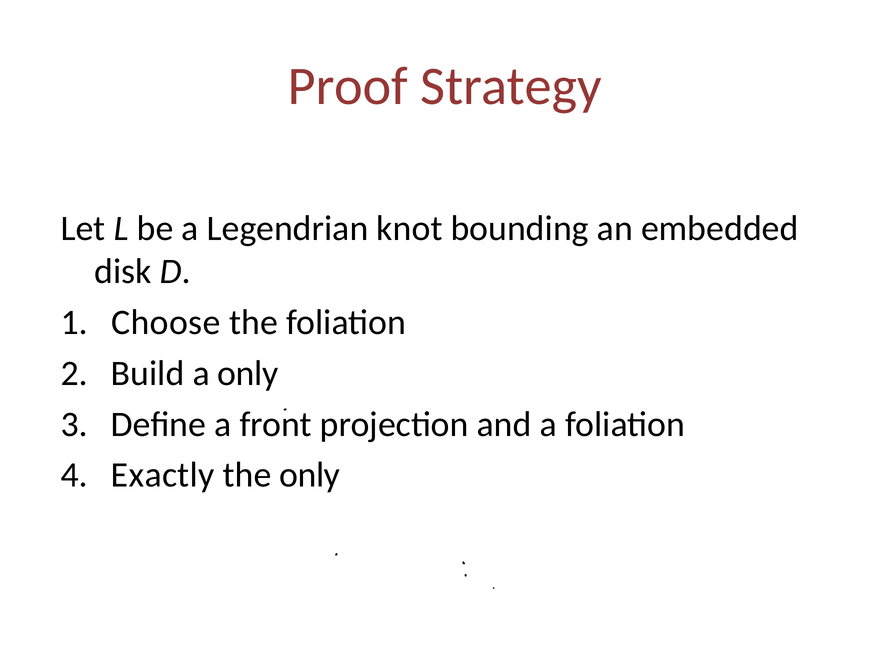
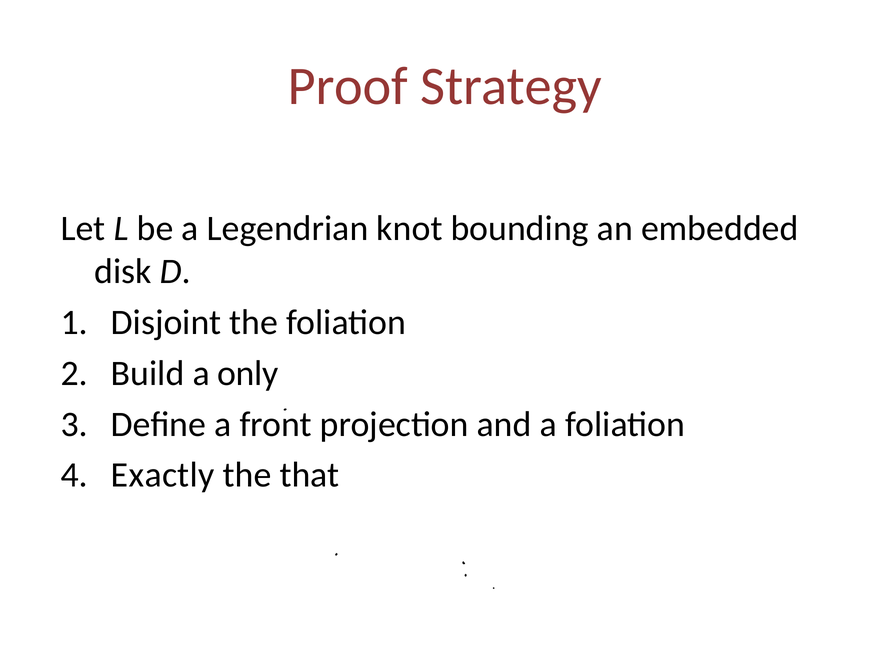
Choose: Choose -> Disjoint
the only: only -> that
